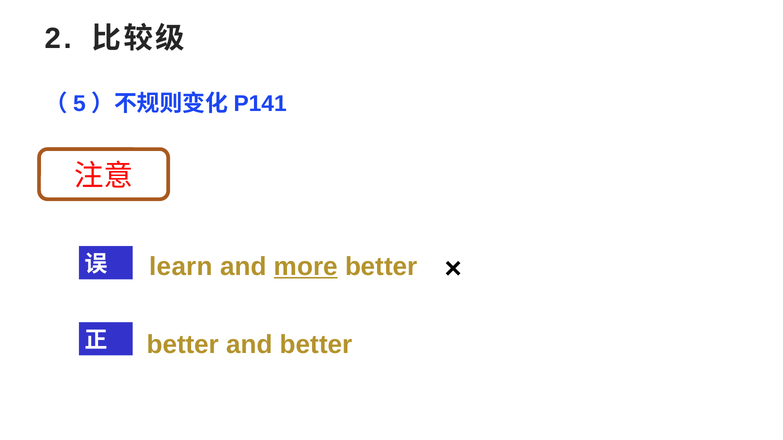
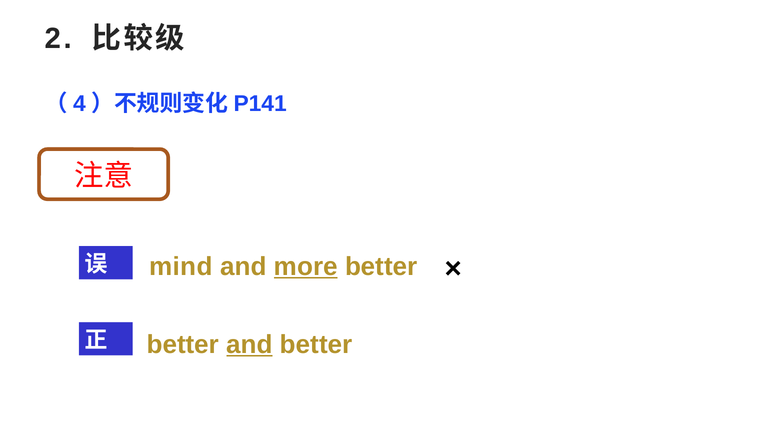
5: 5 -> 4
learn: learn -> mind
and at (250, 345) underline: none -> present
